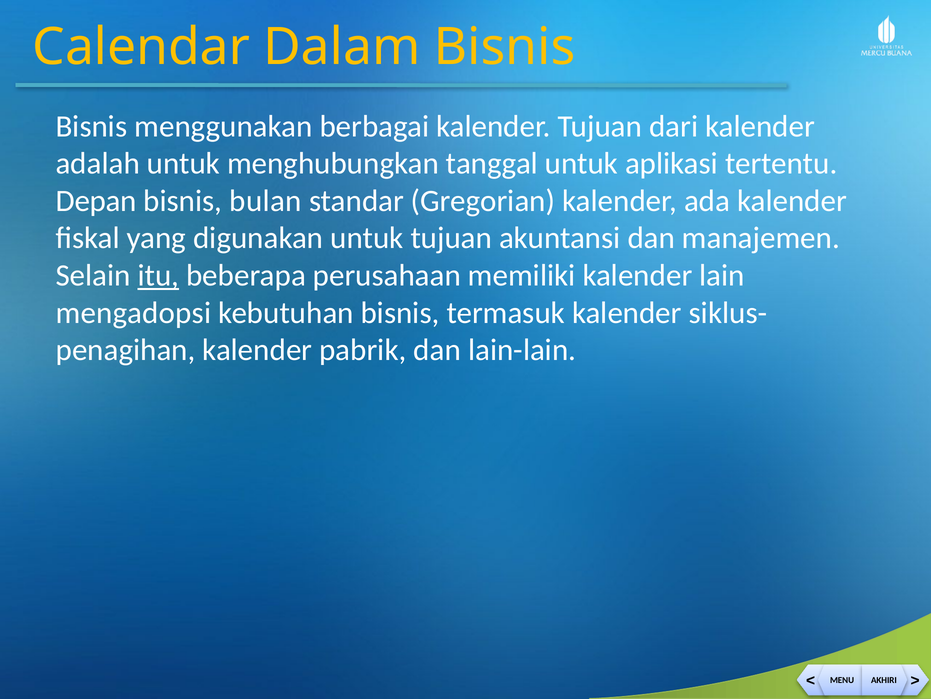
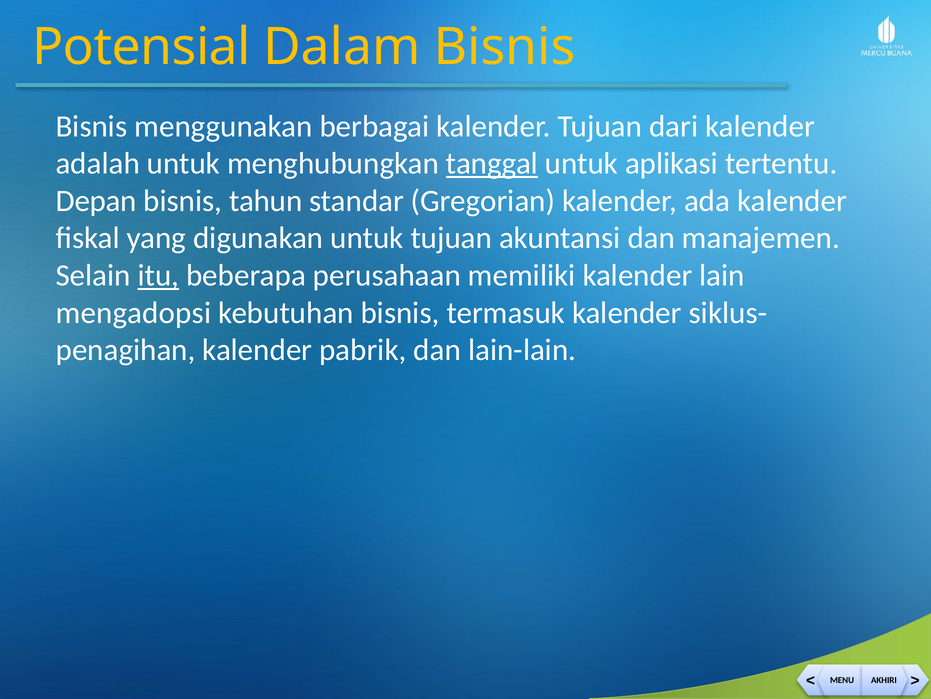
Calendar: Calendar -> Potensial
tanggal underline: none -> present
bulan: bulan -> tahun
